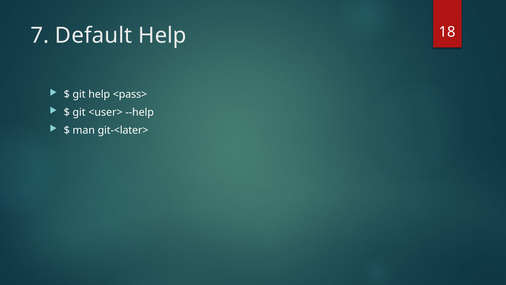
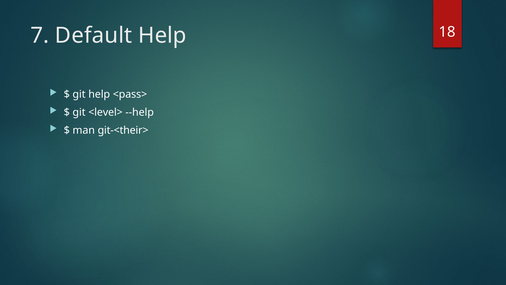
<user>: <user> -> <level>
git-<later>: git-<later> -> git-<their>
